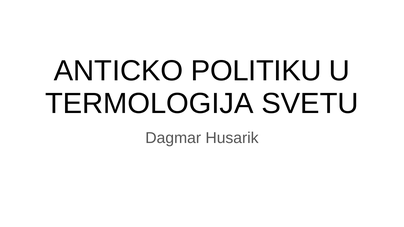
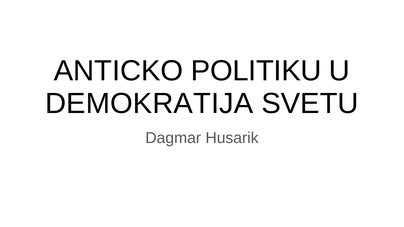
TERMOLOGIJA: TERMOLOGIJA -> DEMOKRATIJA
